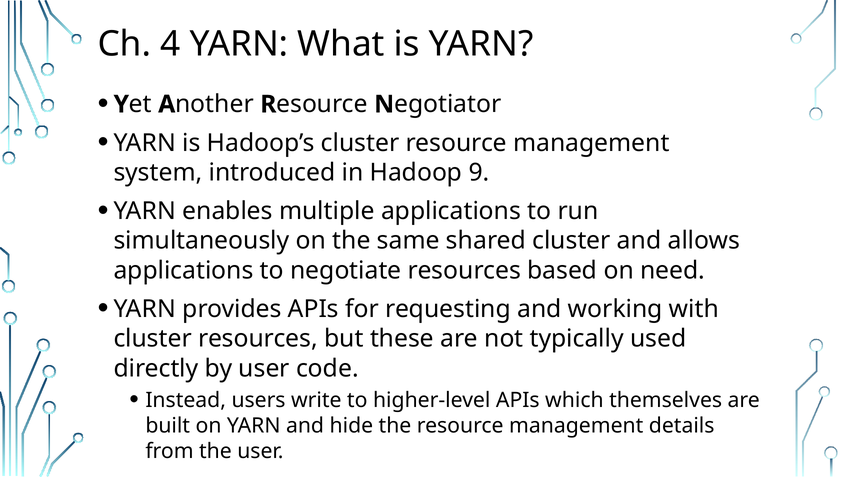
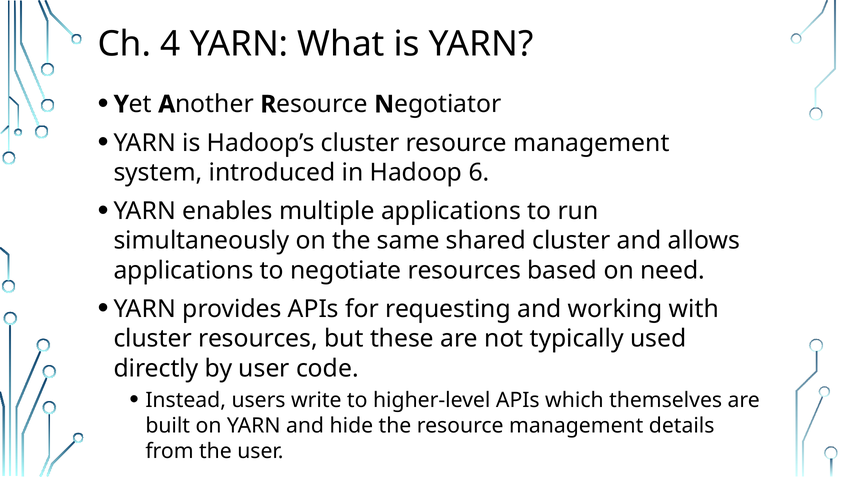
9: 9 -> 6
